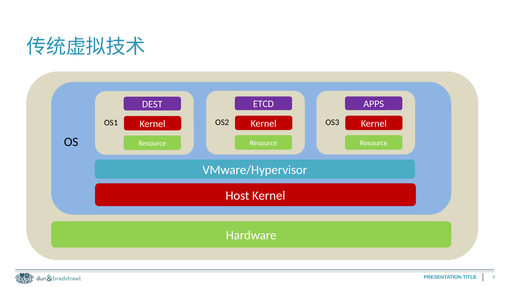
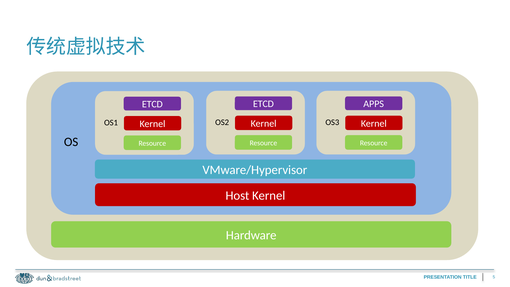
DEST at (152, 104): DEST -> ETCD
